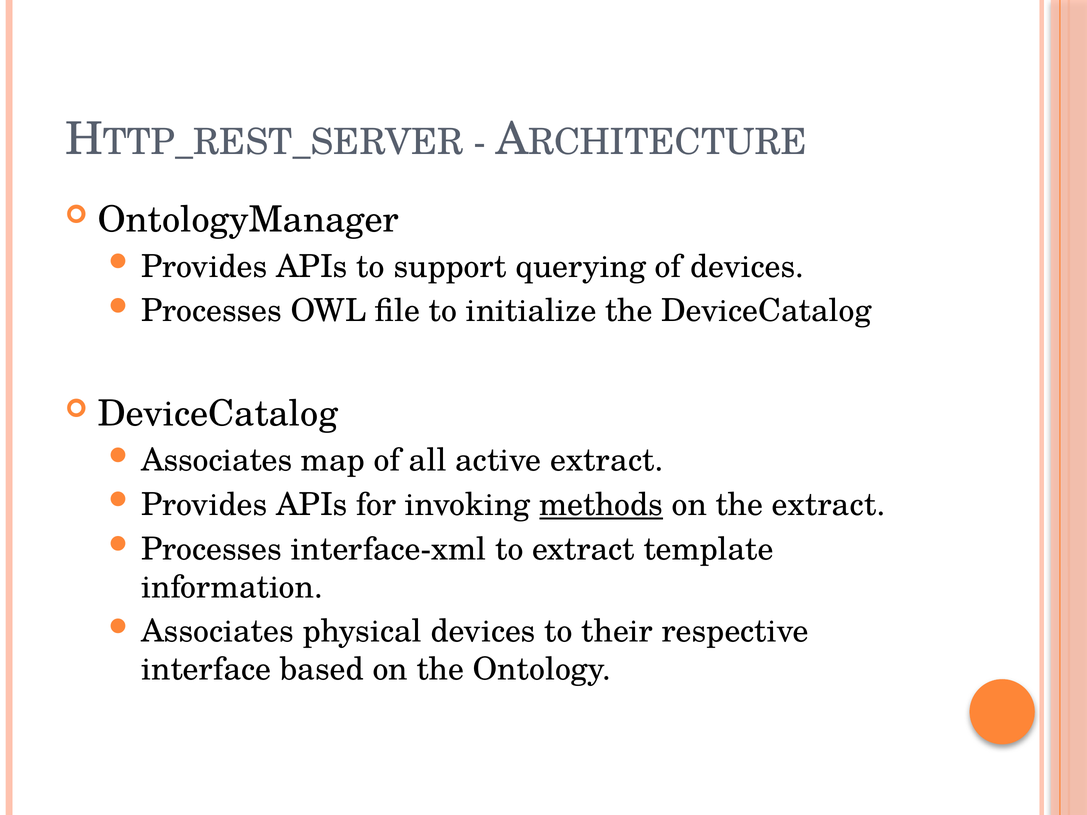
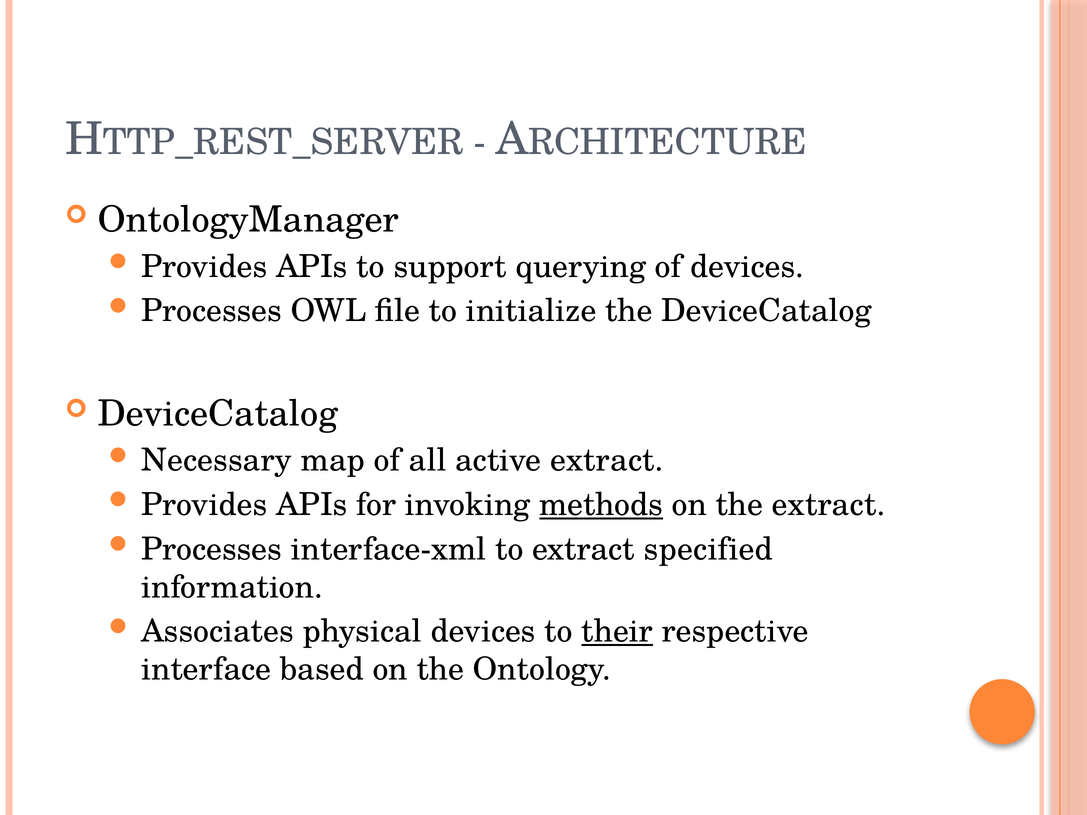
Associates at (217, 460): Associates -> Necessary
template: template -> specified
their underline: none -> present
